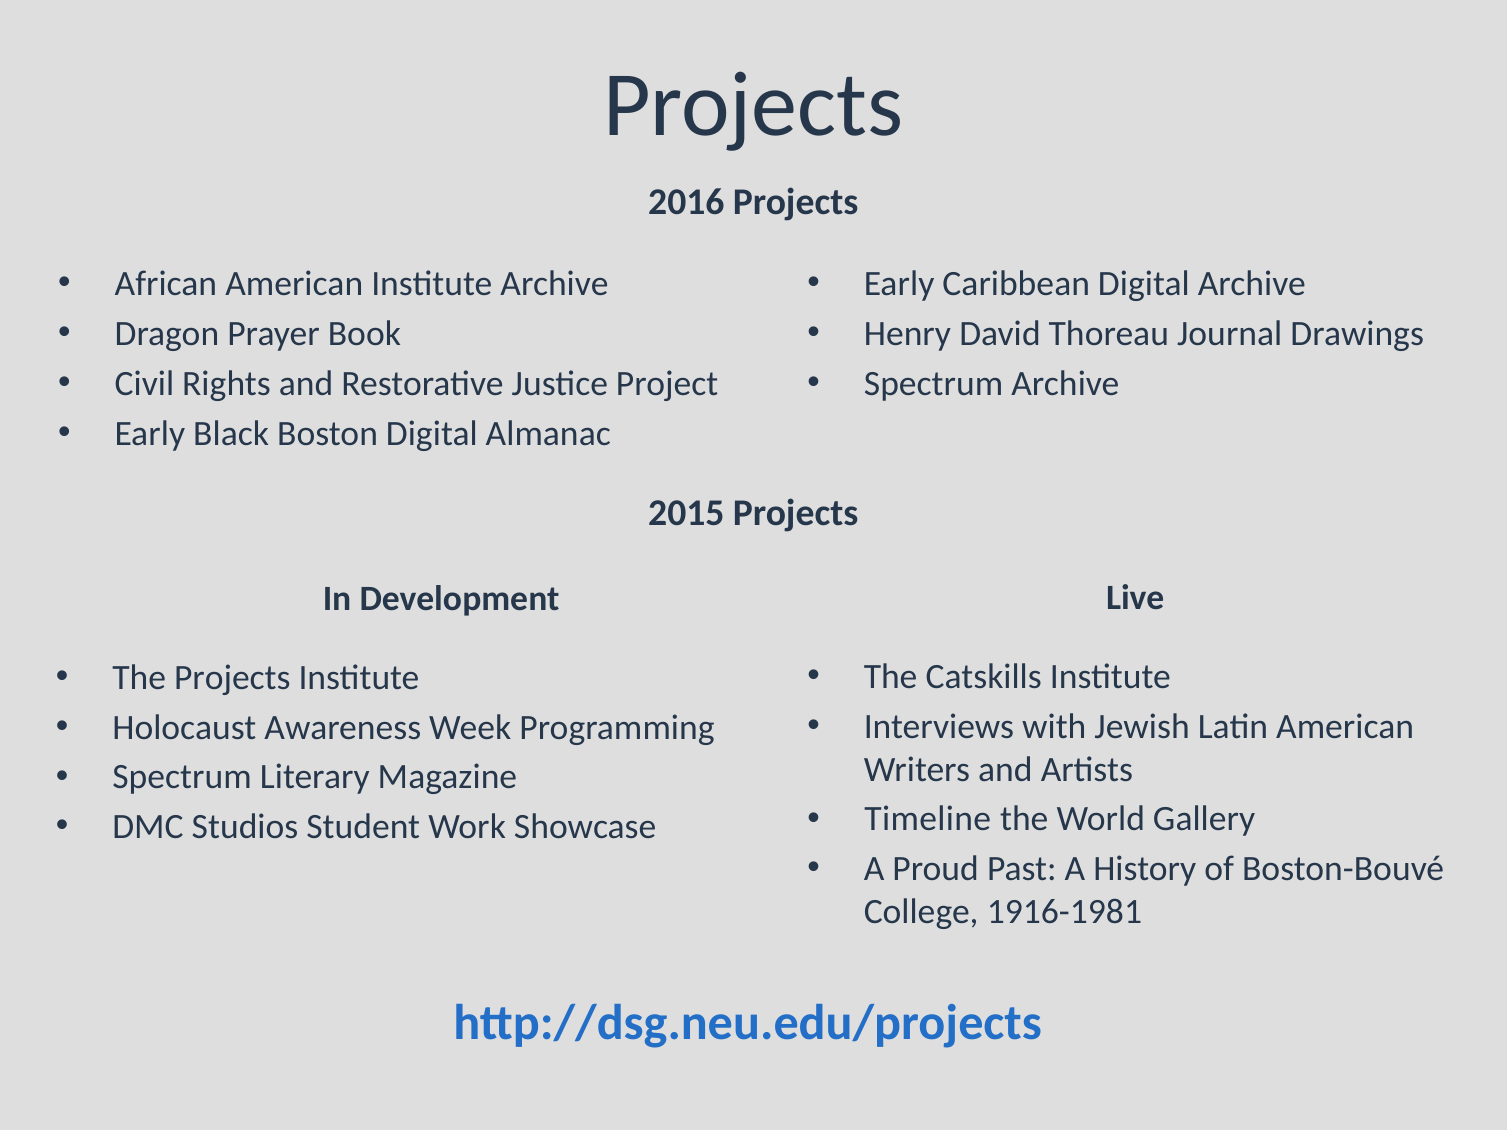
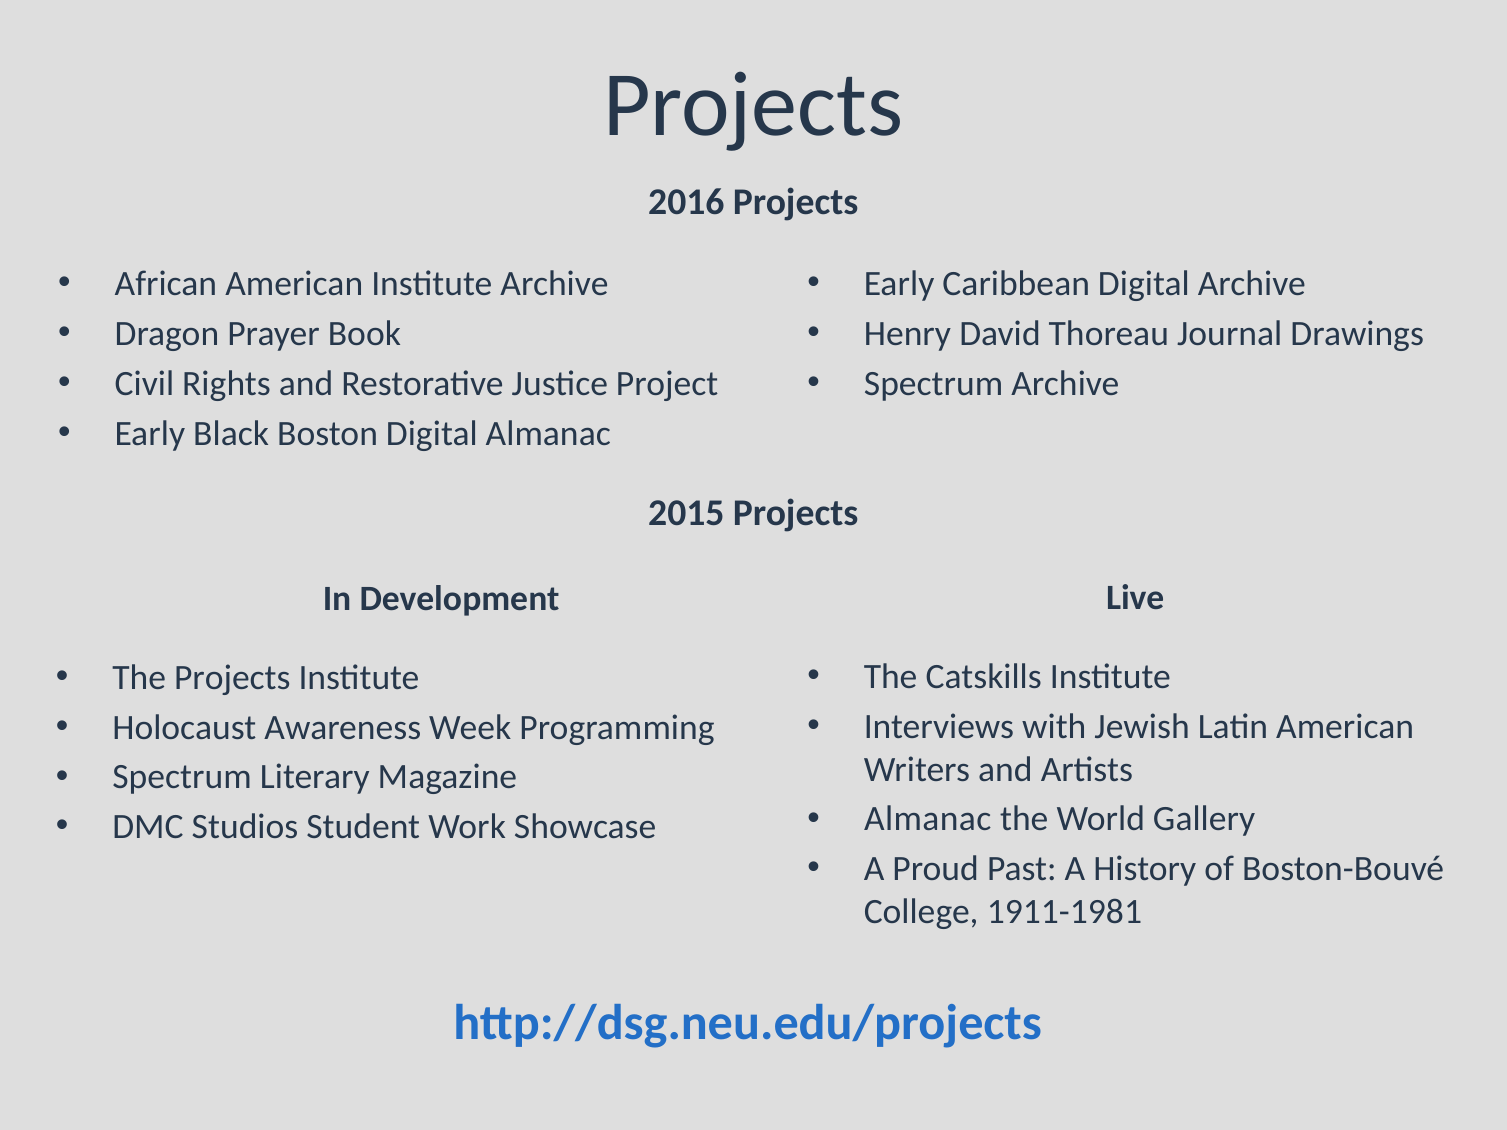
Timeline at (928, 819): Timeline -> Almanac
1916-1981: 1916-1981 -> 1911-1981
